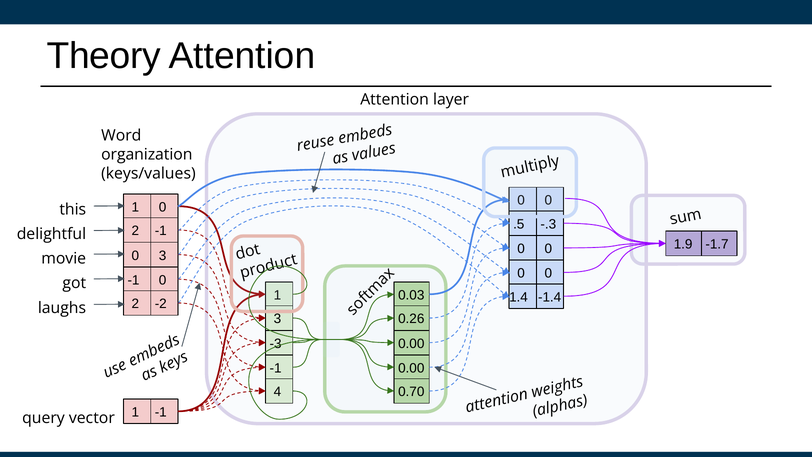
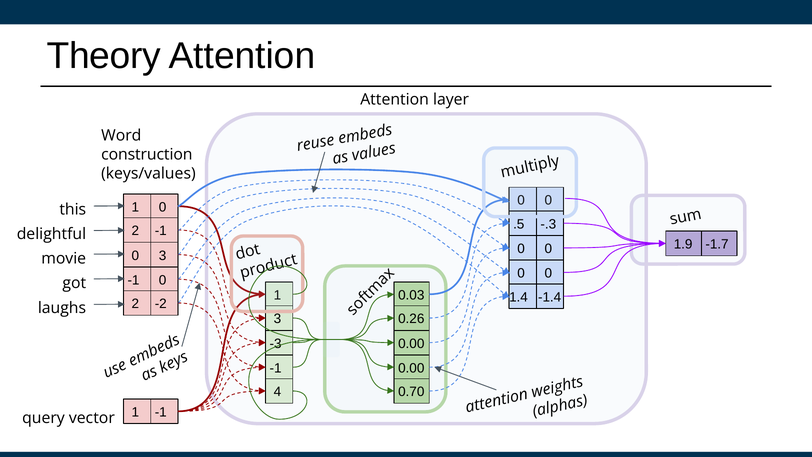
organization: organization -> construction
